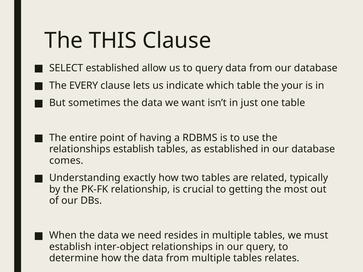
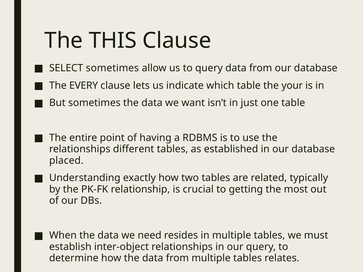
SELECT established: established -> sometimes
relationships establish: establish -> different
comes: comes -> placed
